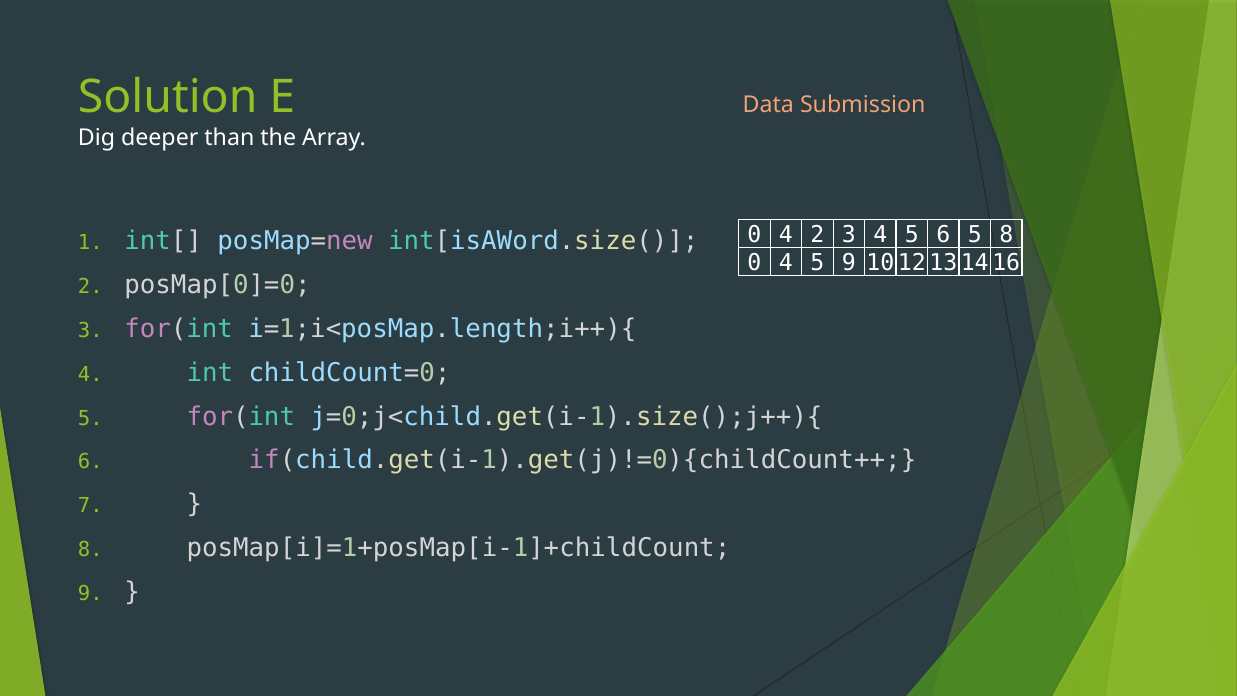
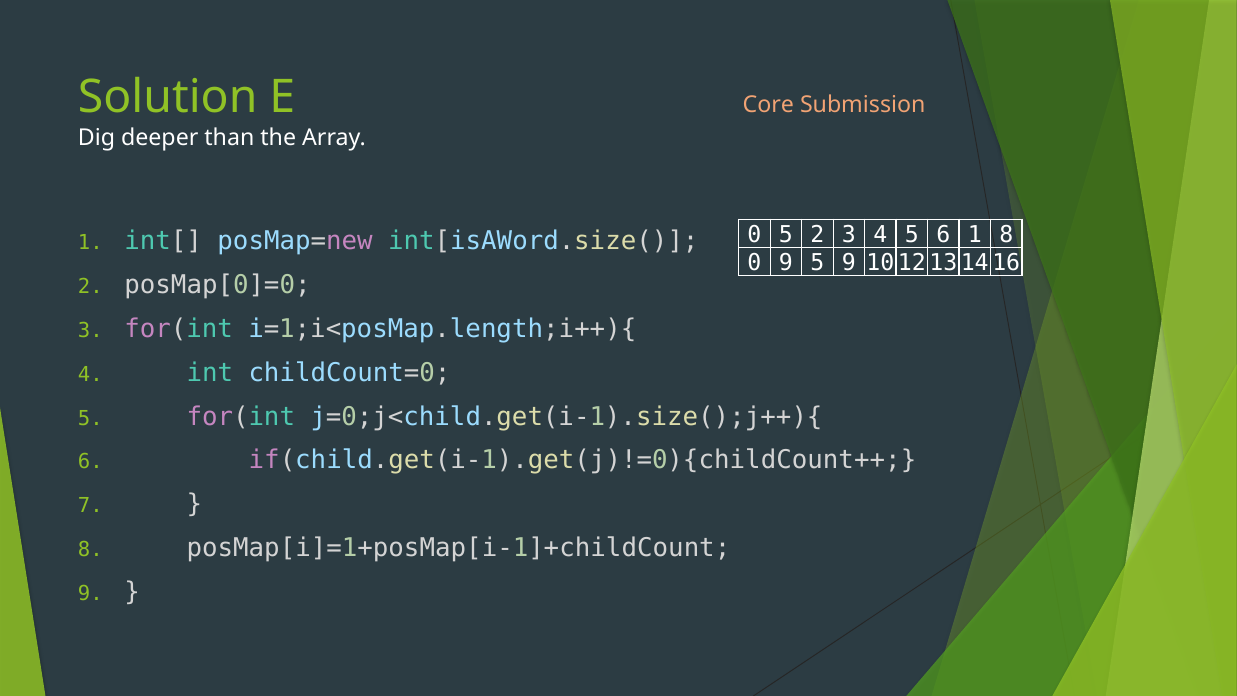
Data: Data -> Core
4 at (786, 234): 4 -> 5
6 5: 5 -> 1
4 at (786, 263): 4 -> 9
